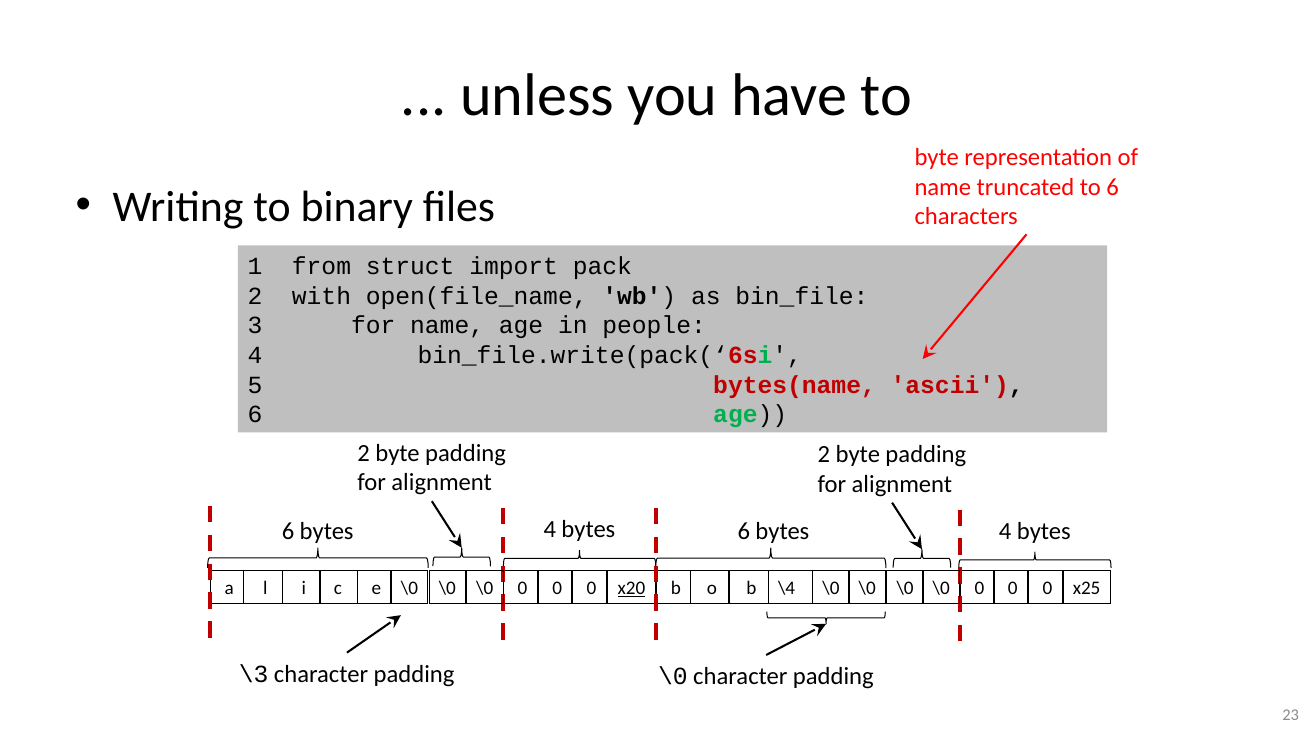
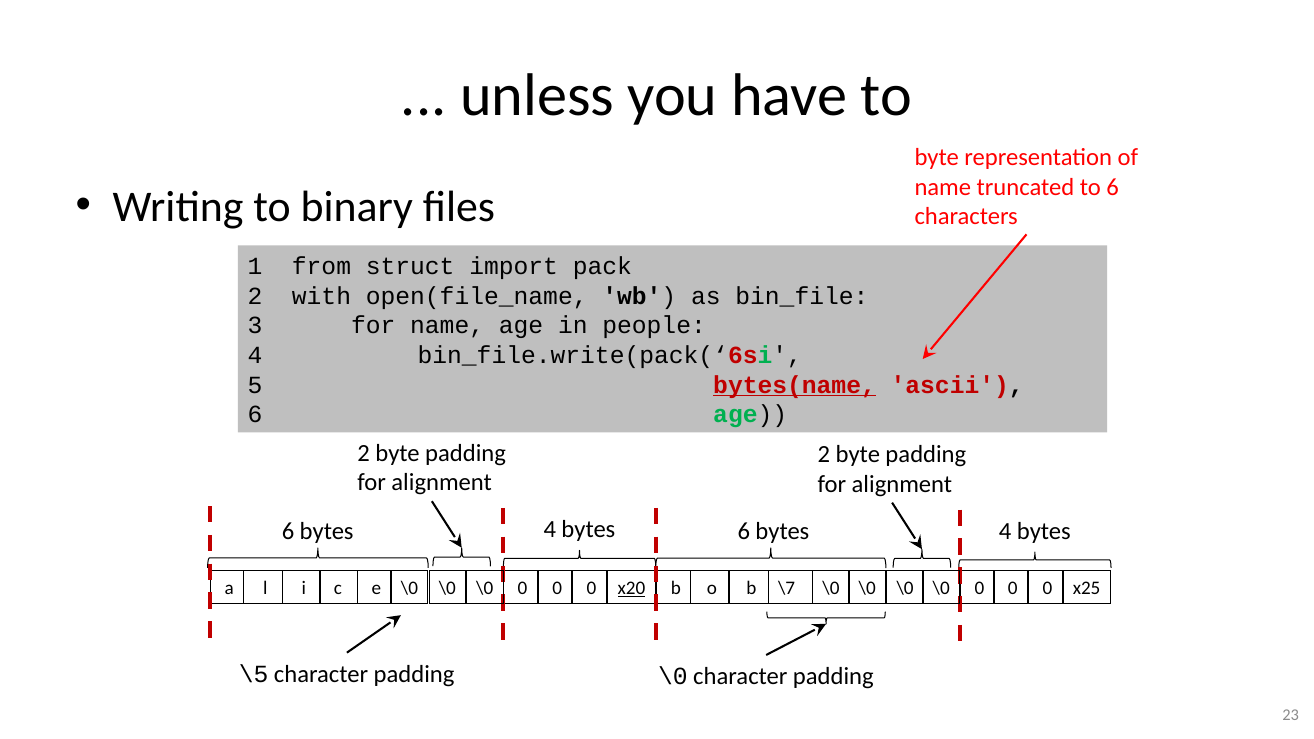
bytes(name underline: none -> present
\4: \4 -> \7
\3: \3 -> \5
